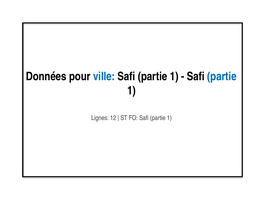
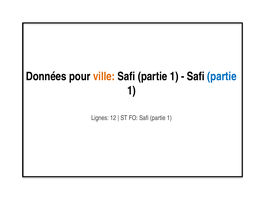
ville colour: blue -> orange
